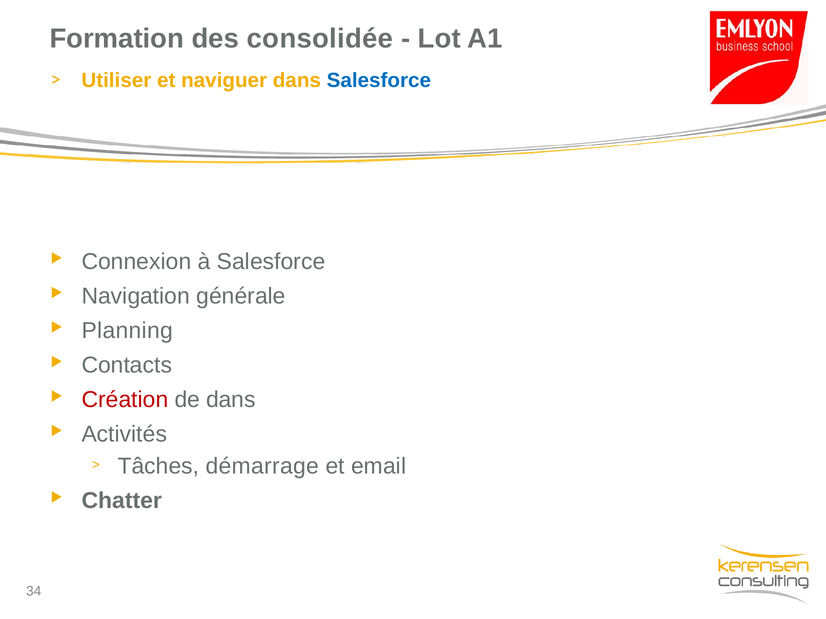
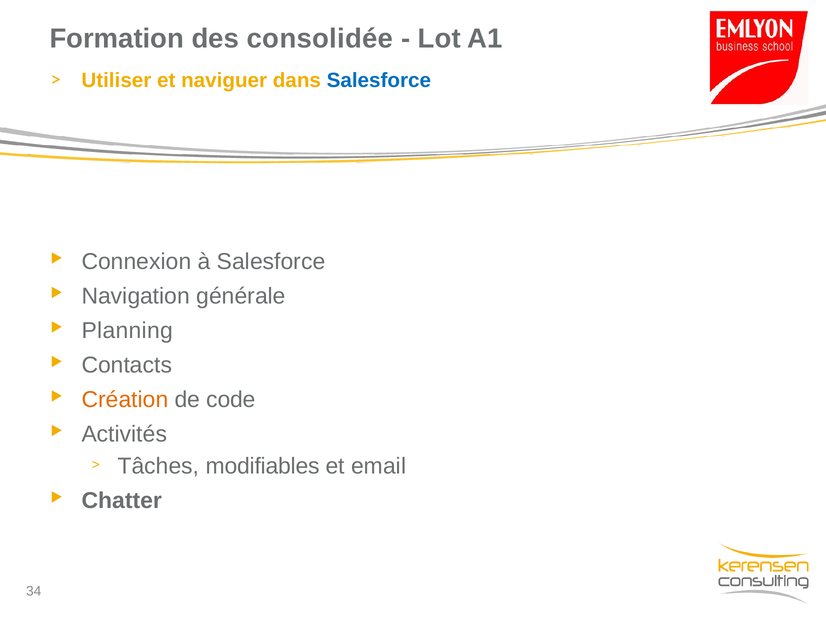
Création colour: red -> orange
de dans: dans -> code
démarrage: démarrage -> modifiables
